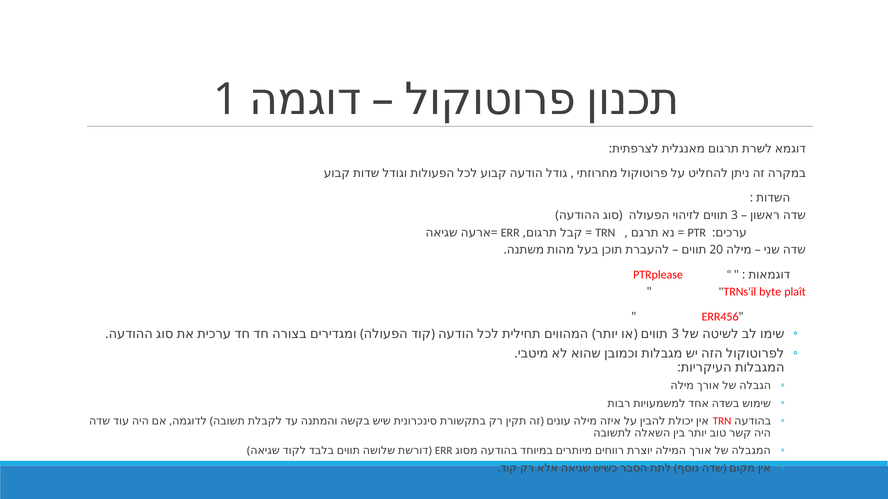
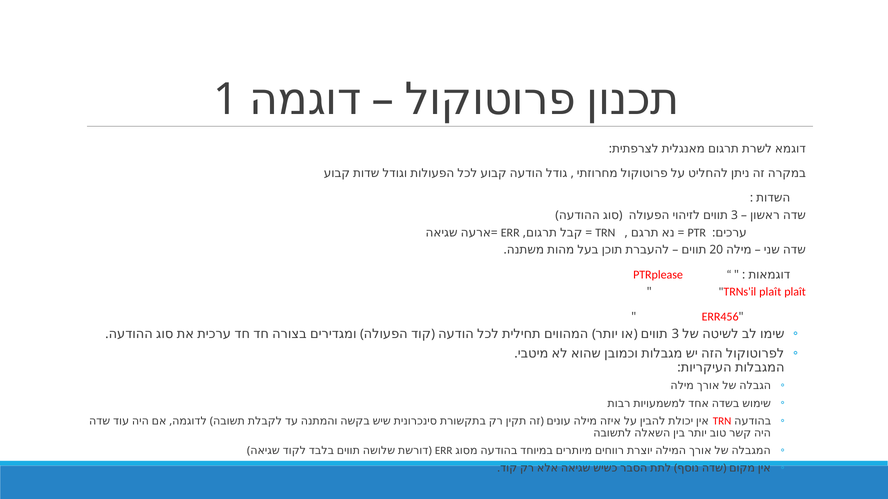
TRNs'il byte: byte -> plaît
